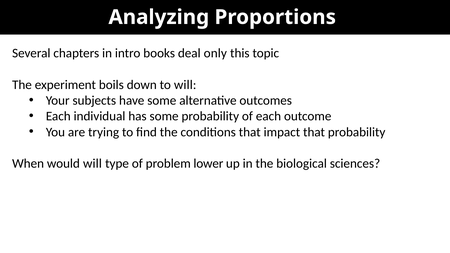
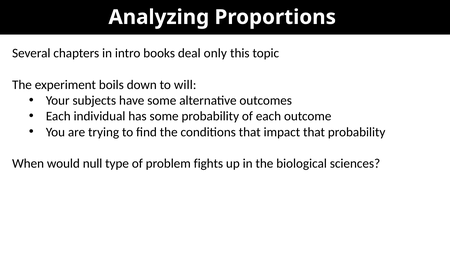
would will: will -> null
lower: lower -> fights
